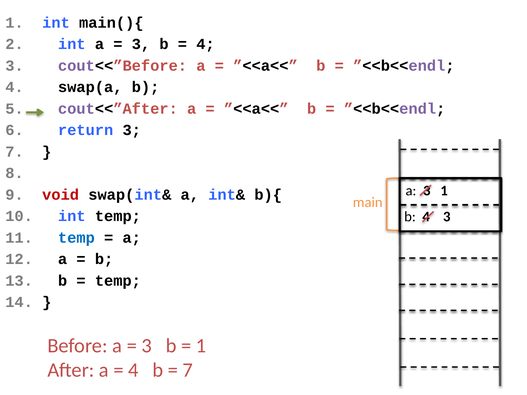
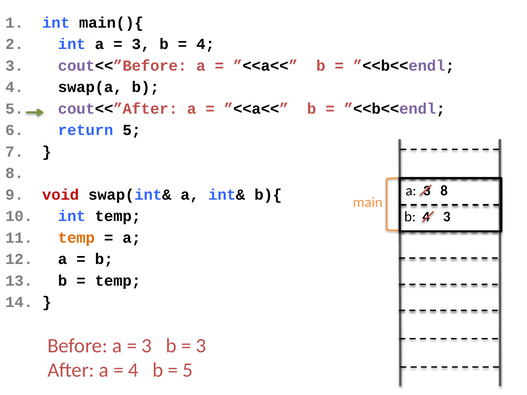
return 3: 3 -> 5
1 at (444, 191): 1 -> 8
temp at (76, 238) colour: blue -> orange
1 at (201, 346): 1 -> 3
7 at (188, 370): 7 -> 5
